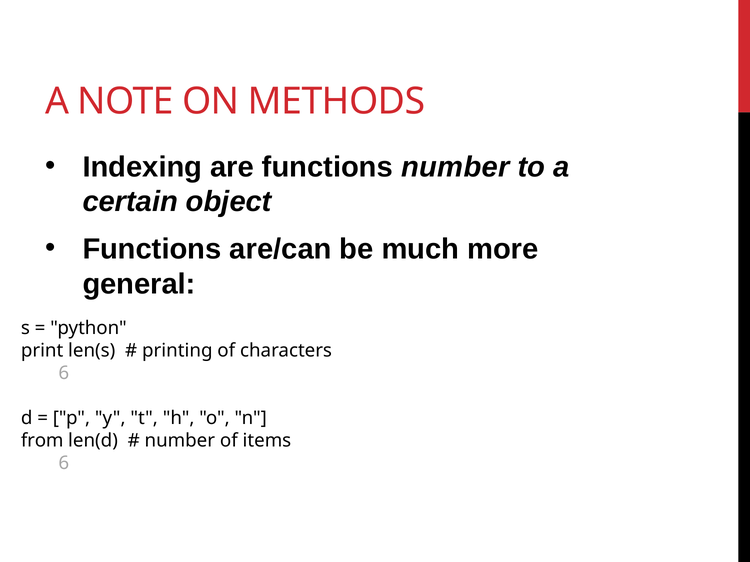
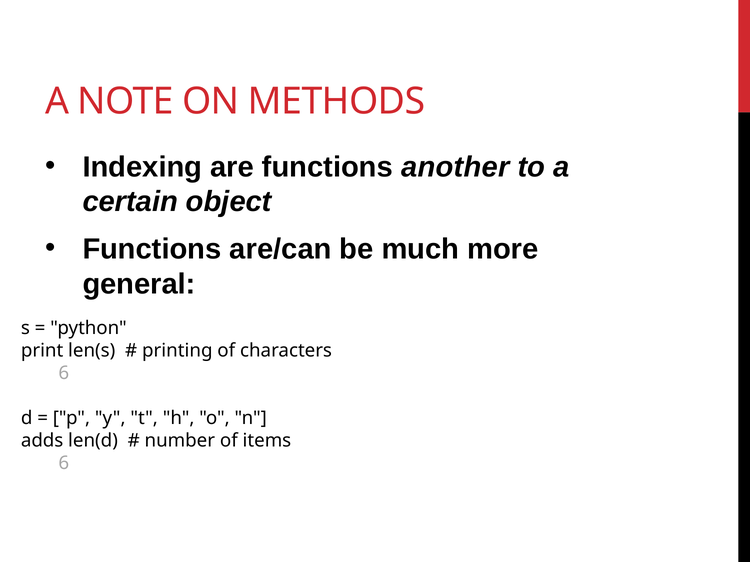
functions number: number -> another
from: from -> adds
